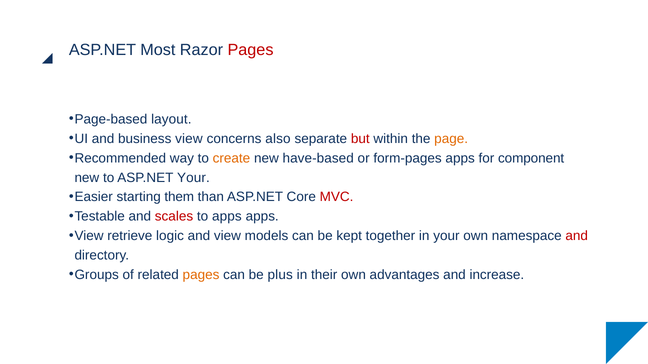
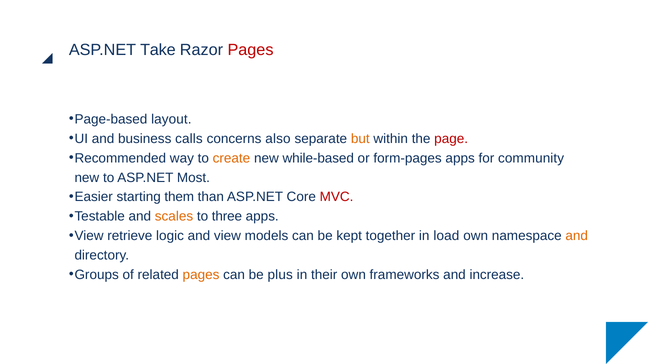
Most: Most -> Take
business view: view -> calls
but colour: red -> orange
page colour: orange -> red
have-based: have-based -> while-based
component: component -> community
ASP.NET Your: Your -> Most
scales colour: red -> orange
to apps: apps -> three
in your: your -> load
and at (577, 236) colour: red -> orange
advantages: advantages -> frameworks
